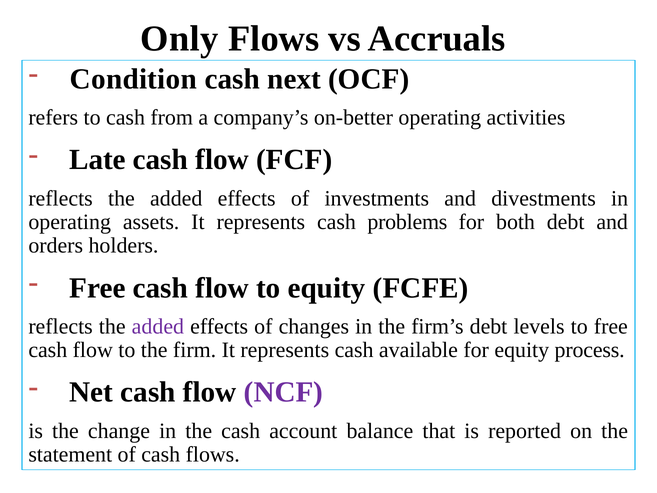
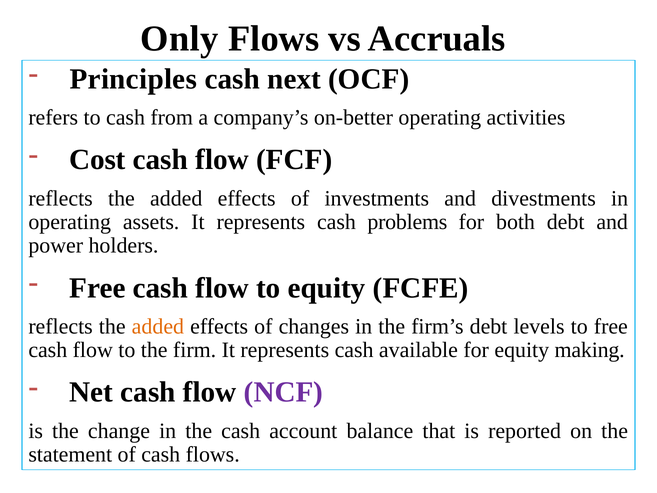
Condition: Condition -> Principles
Late: Late -> Cost
orders: orders -> power
added at (158, 326) colour: purple -> orange
process: process -> making
